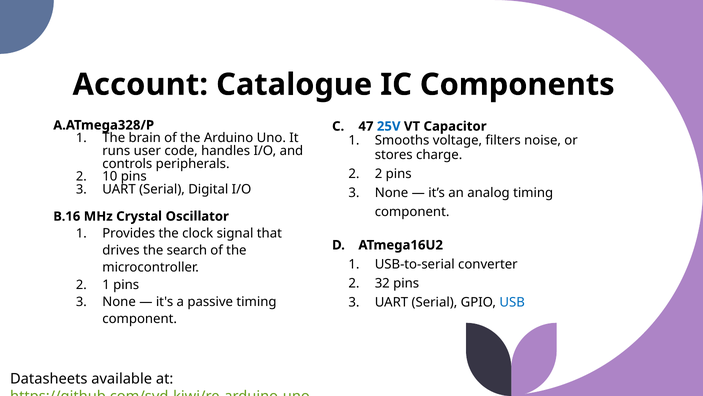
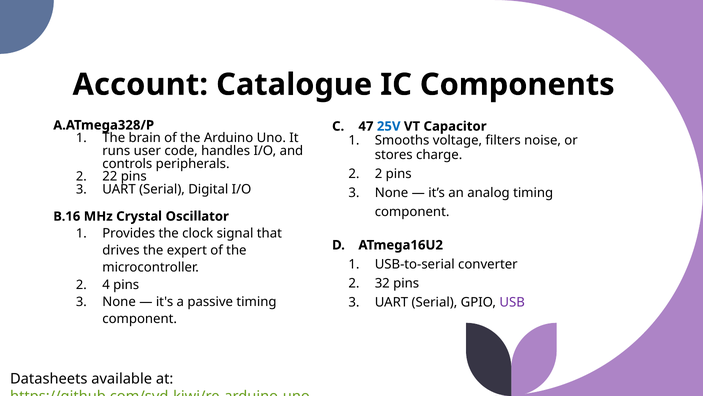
10: 10 -> 22
search: search -> expert
2 1: 1 -> 4
USB colour: blue -> purple
